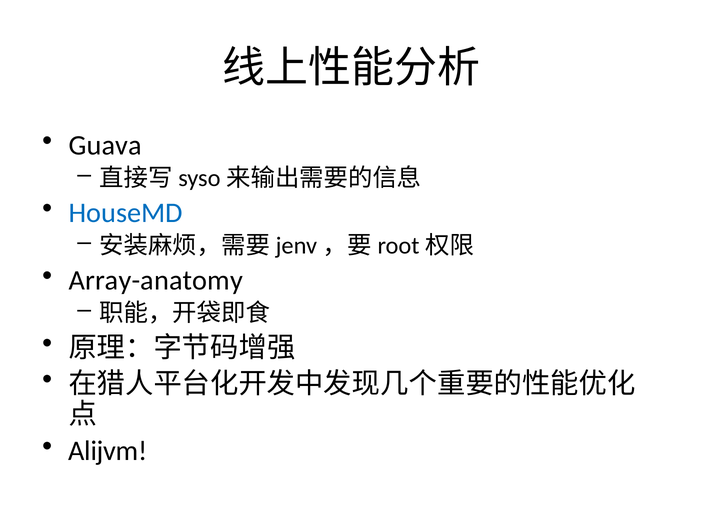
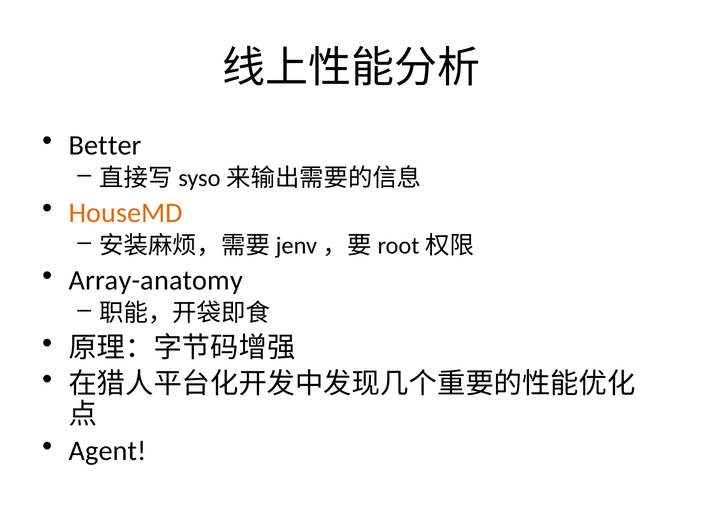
Guava: Guava -> Better
HouseMD colour: blue -> orange
Alijvm: Alijvm -> Agent
